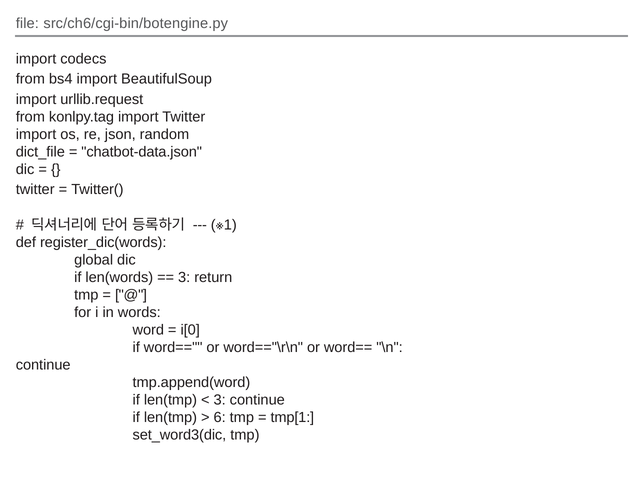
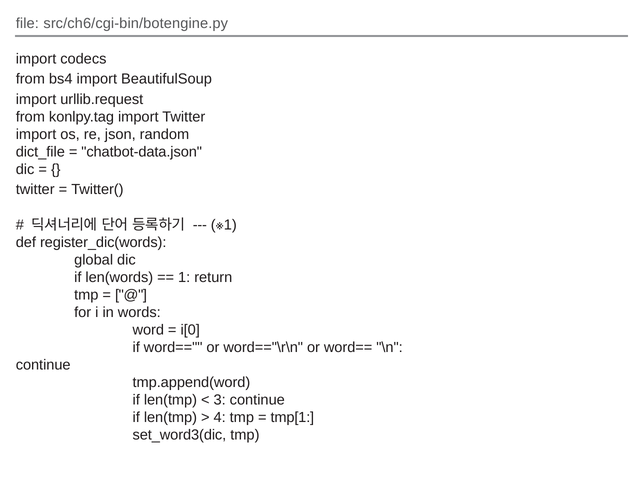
3 at (184, 278): 3 -> 1
6: 6 -> 4
